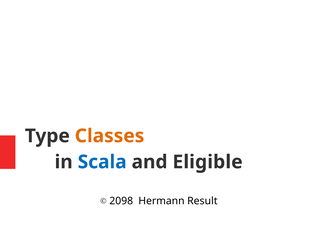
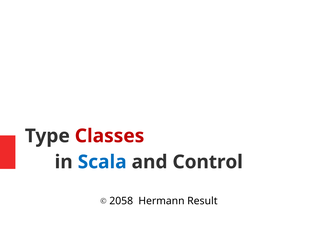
Classes colour: orange -> red
Eligible: Eligible -> Control
2098: 2098 -> 2058
